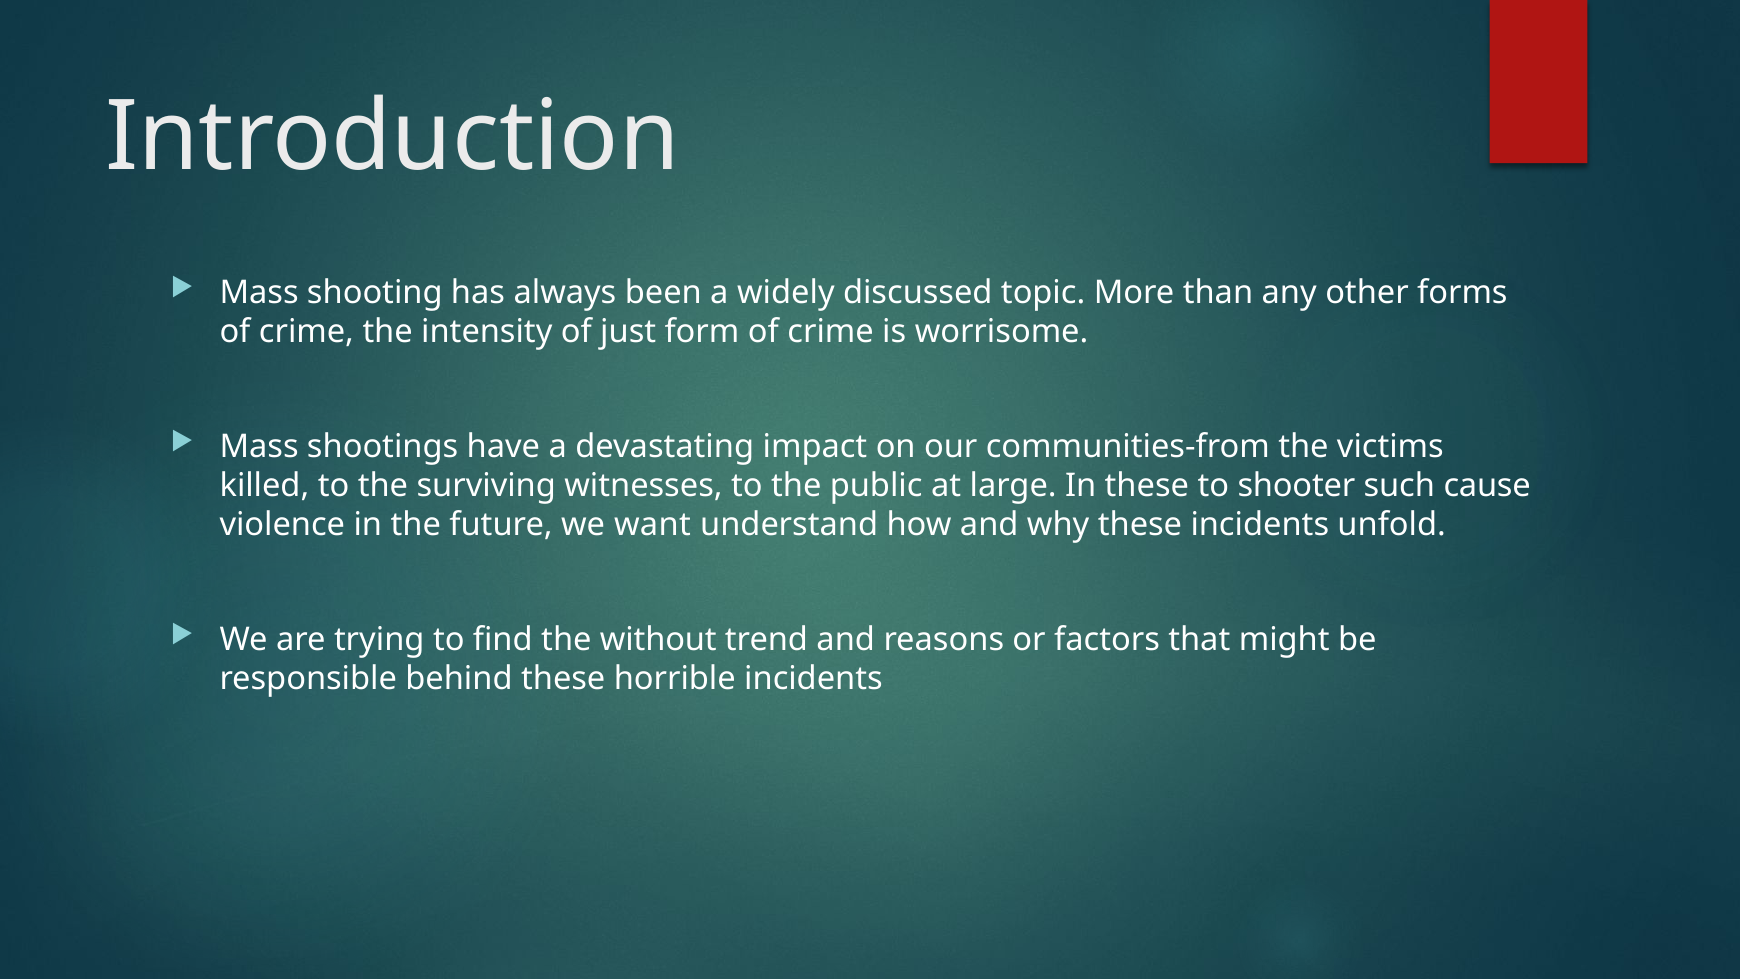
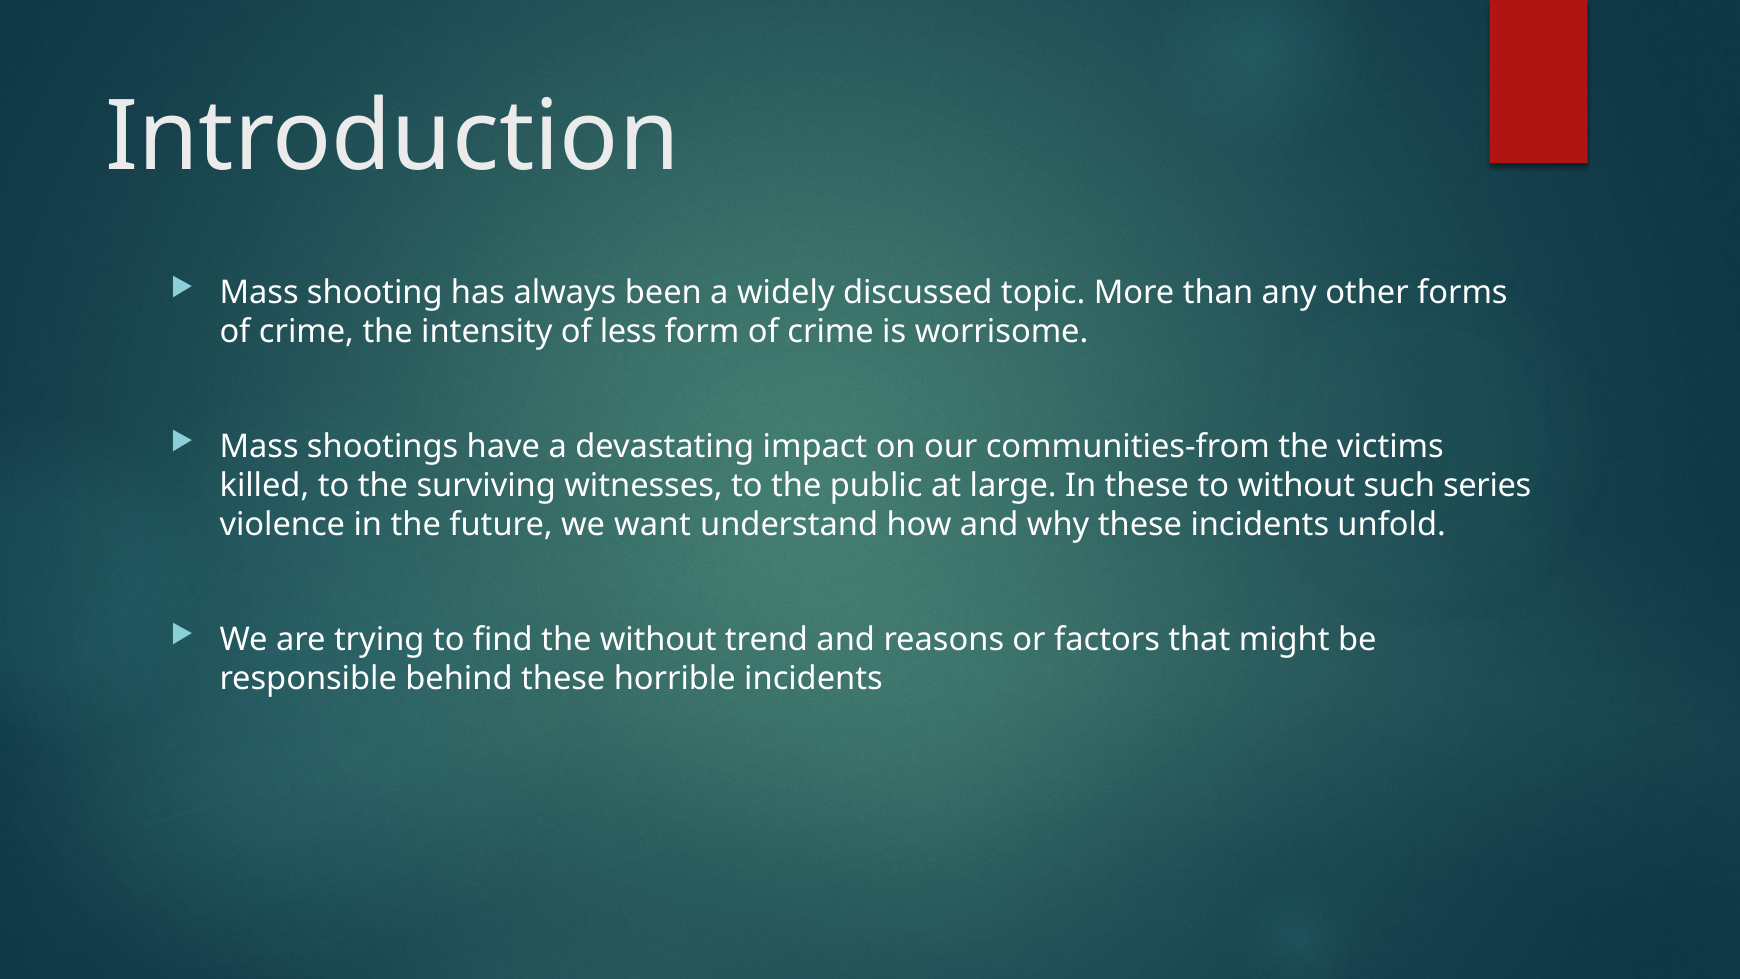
just: just -> less
to shooter: shooter -> without
cause: cause -> series
